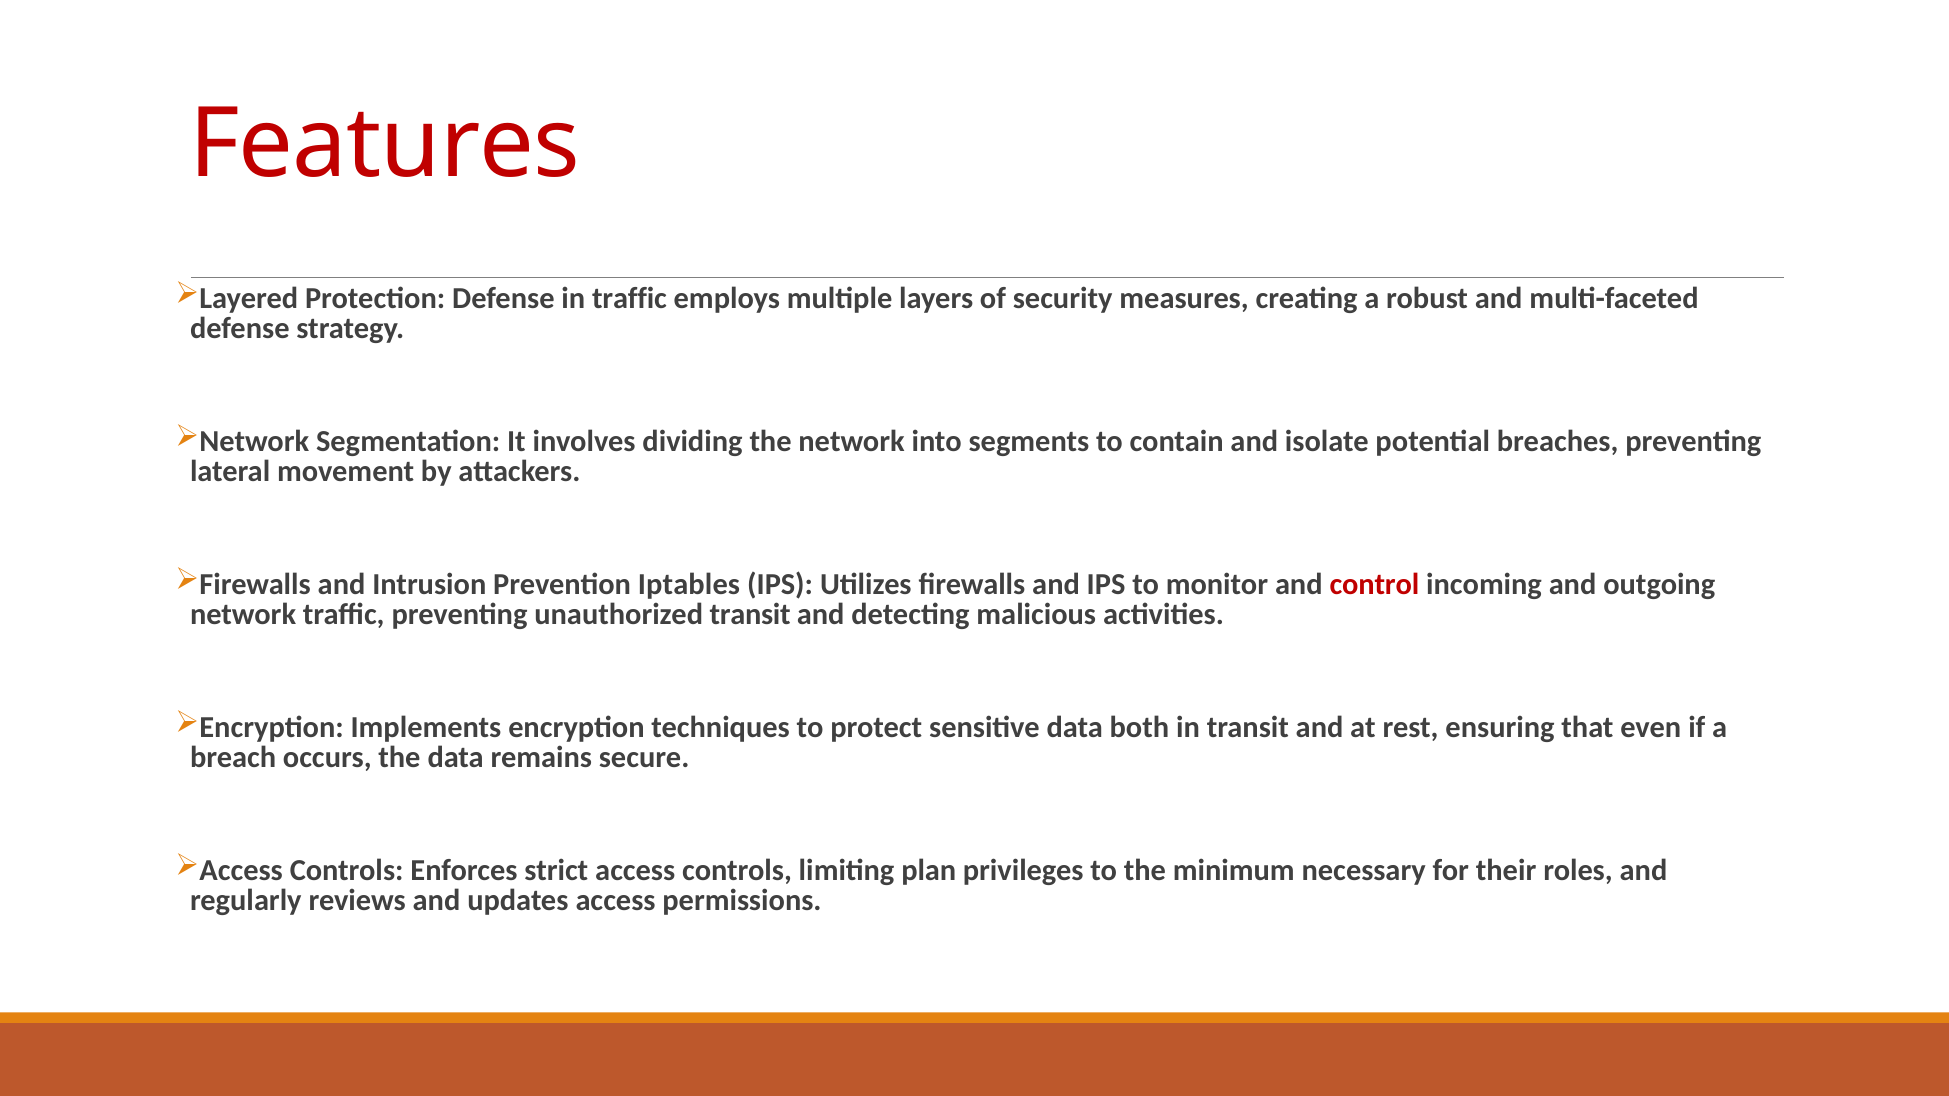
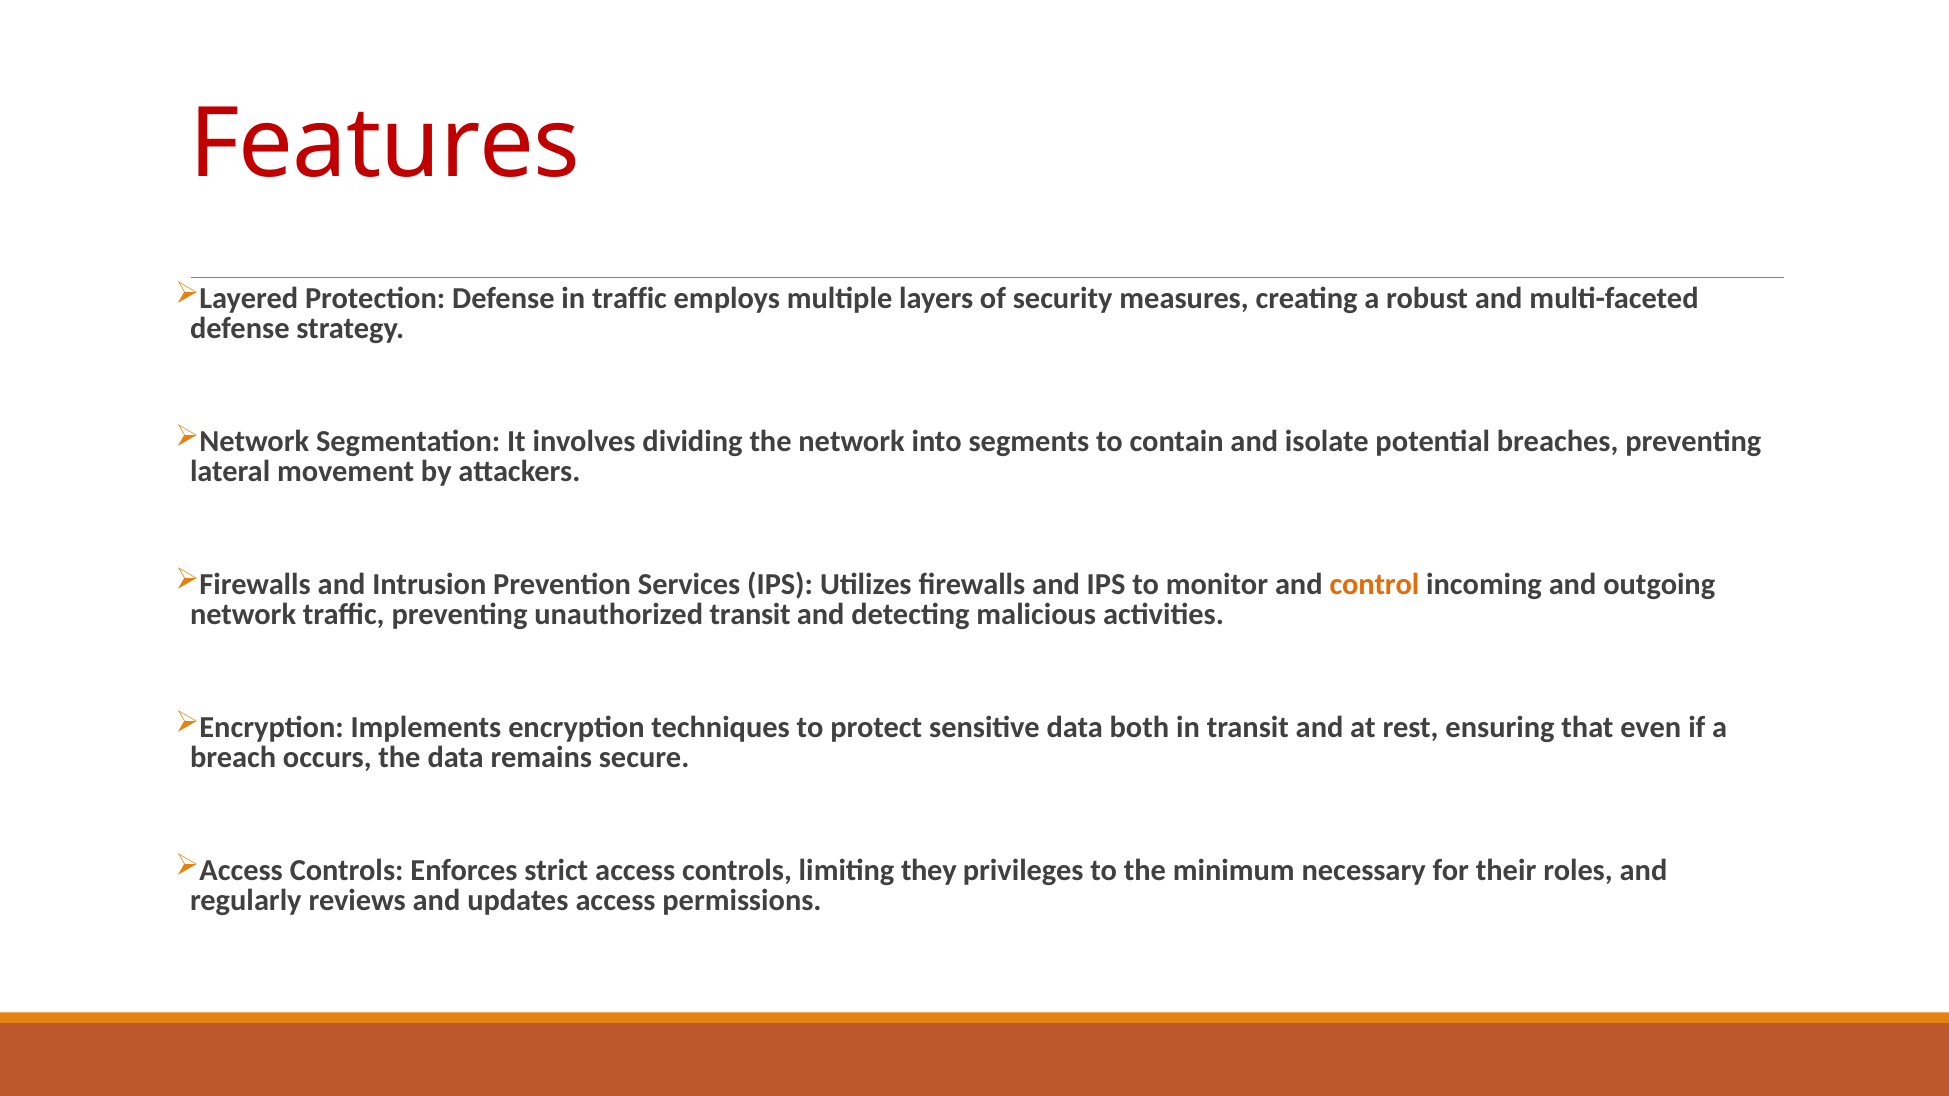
Iptables: Iptables -> Services
control colour: red -> orange
plan: plan -> they
